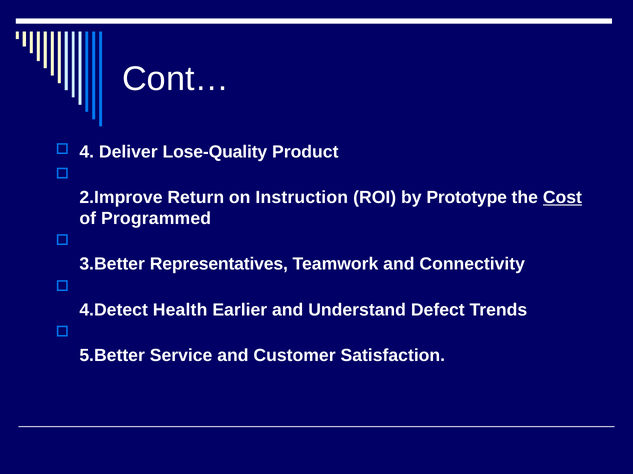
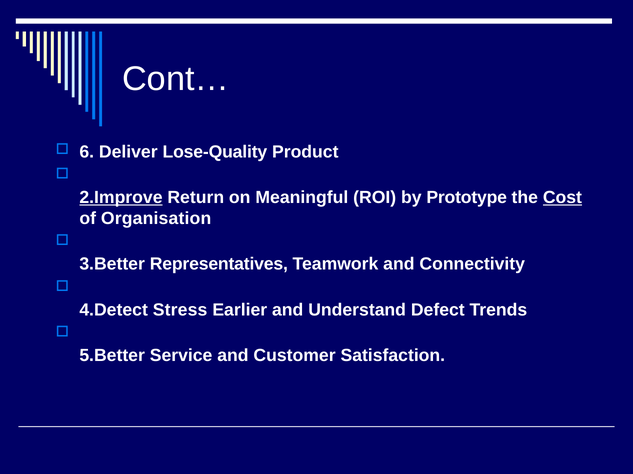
4: 4 -> 6
2.Improve underline: none -> present
Instruction: Instruction -> Meaningful
Programmed: Programmed -> Organisation
Health: Health -> Stress
